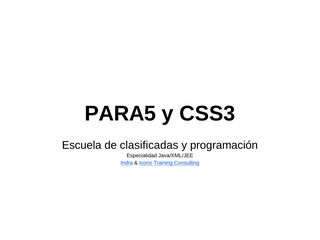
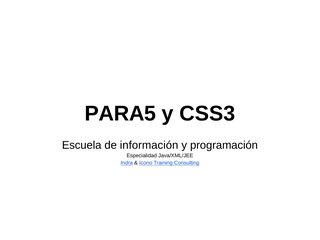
clasificadas: clasificadas -> información
